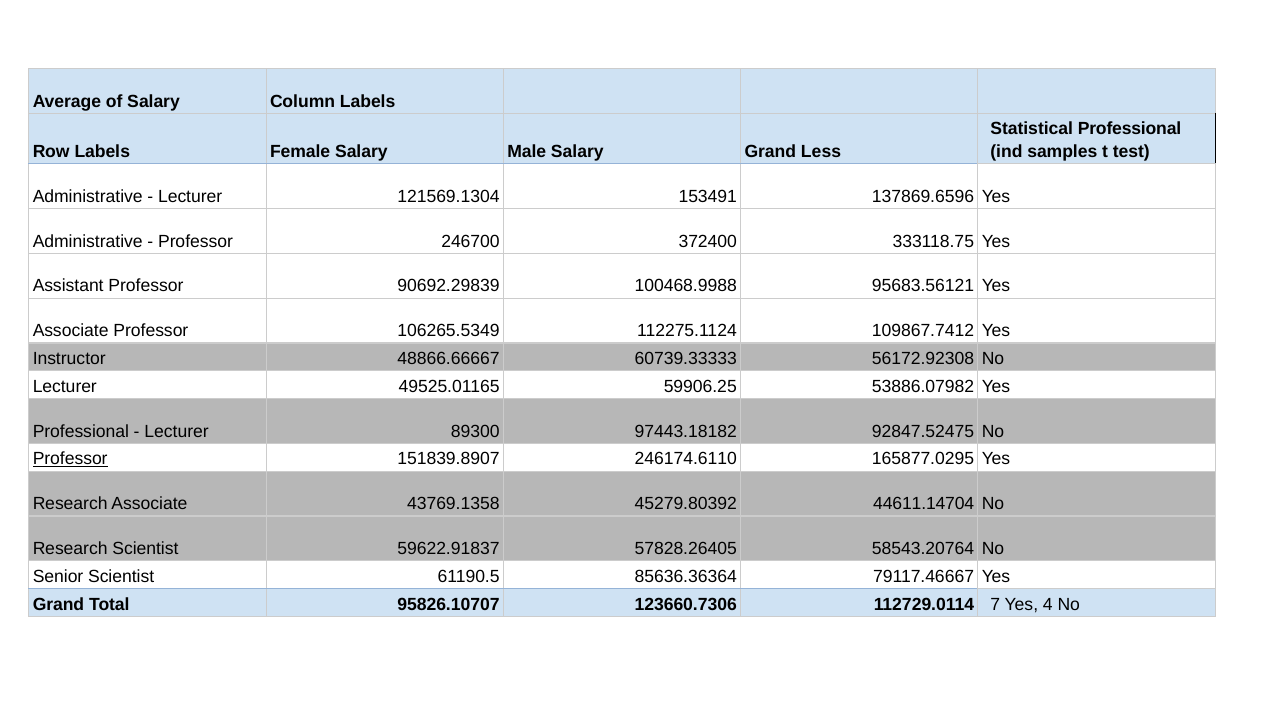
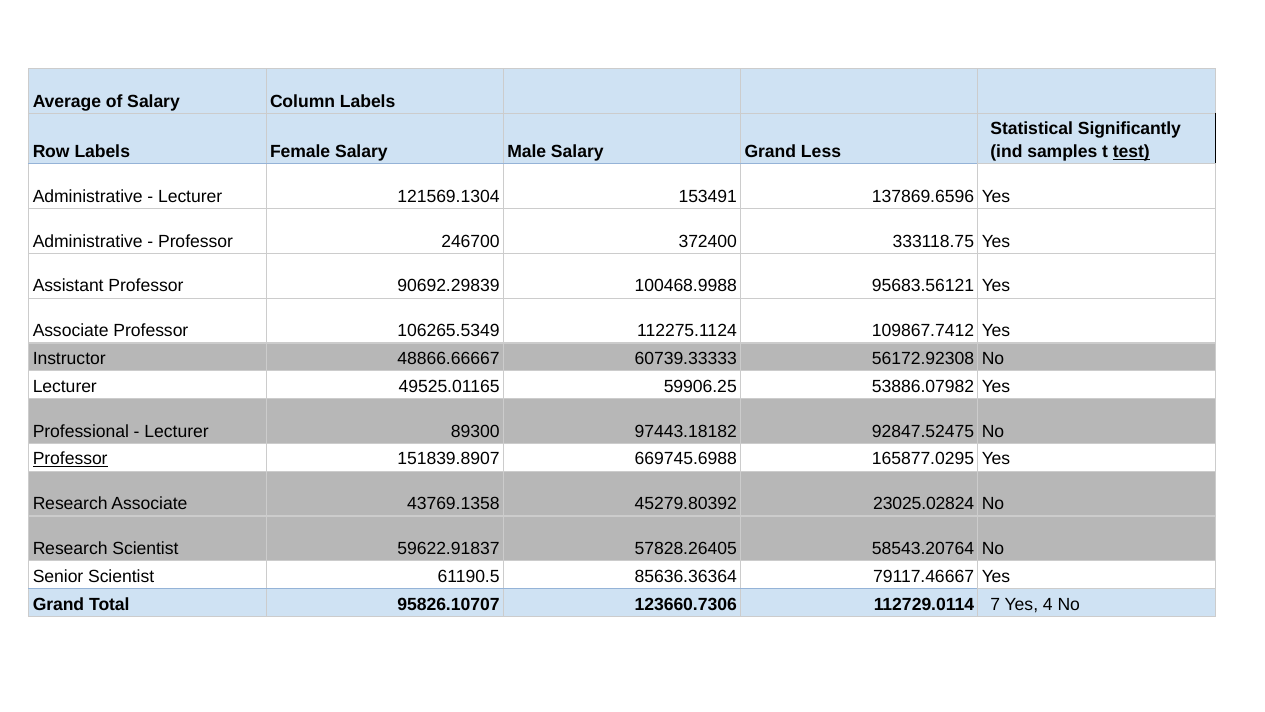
Statistical Professional: Professional -> Significantly
test underline: none -> present
246174.6110: 246174.6110 -> 669745.6988
44611.14704: 44611.14704 -> 23025.02824
